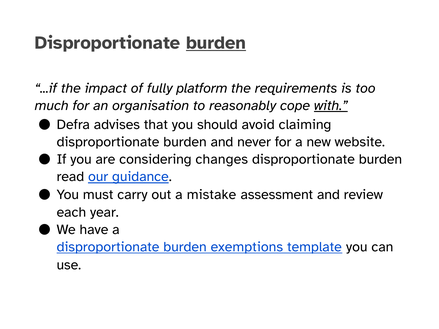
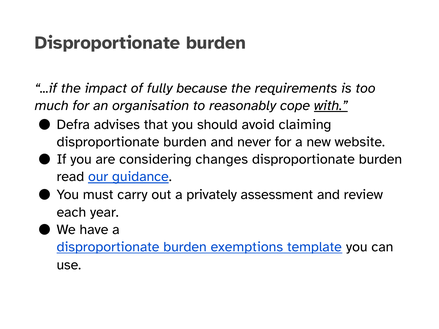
burden at (216, 43) underline: present -> none
platform: platform -> because
mistake: mistake -> privately
